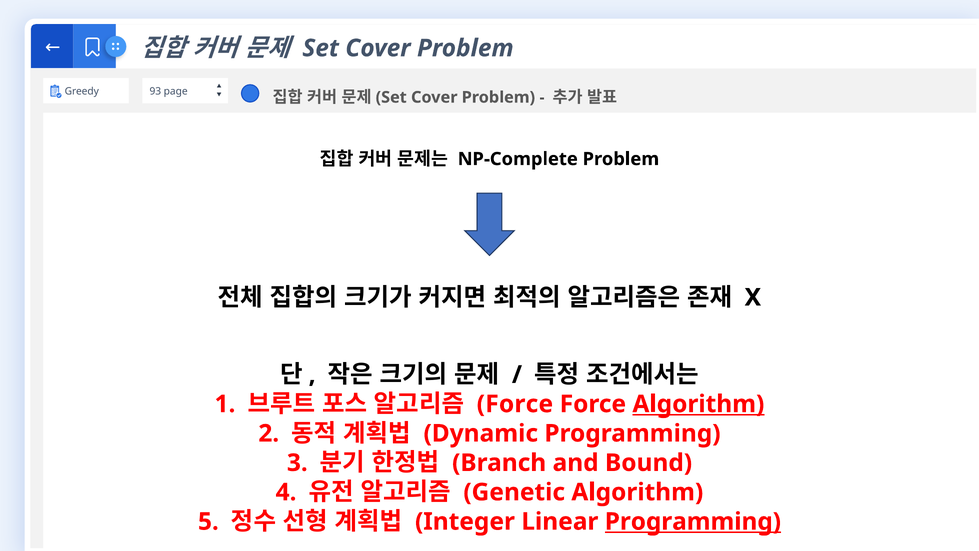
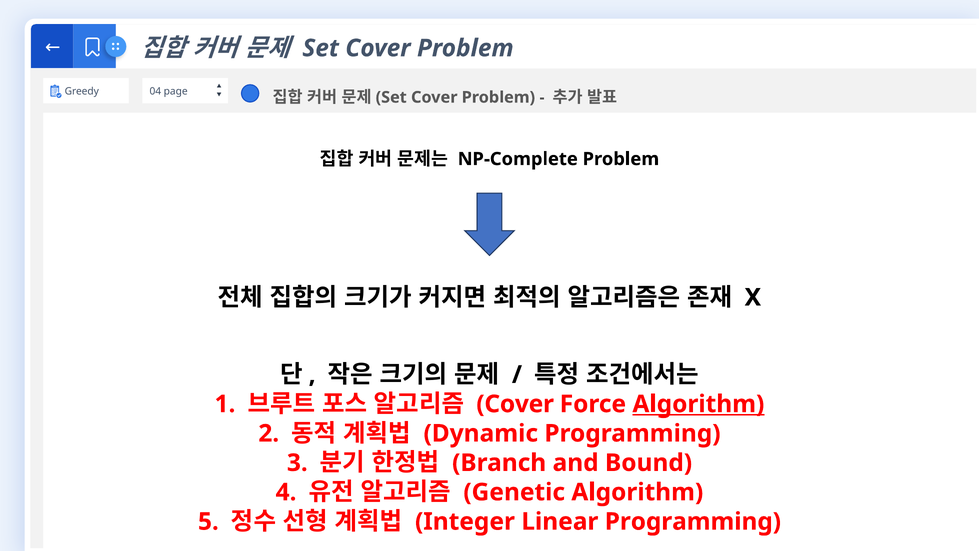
93: 93 -> 04
Force at (515, 404): Force -> Cover
Programming at (693, 521) underline: present -> none
